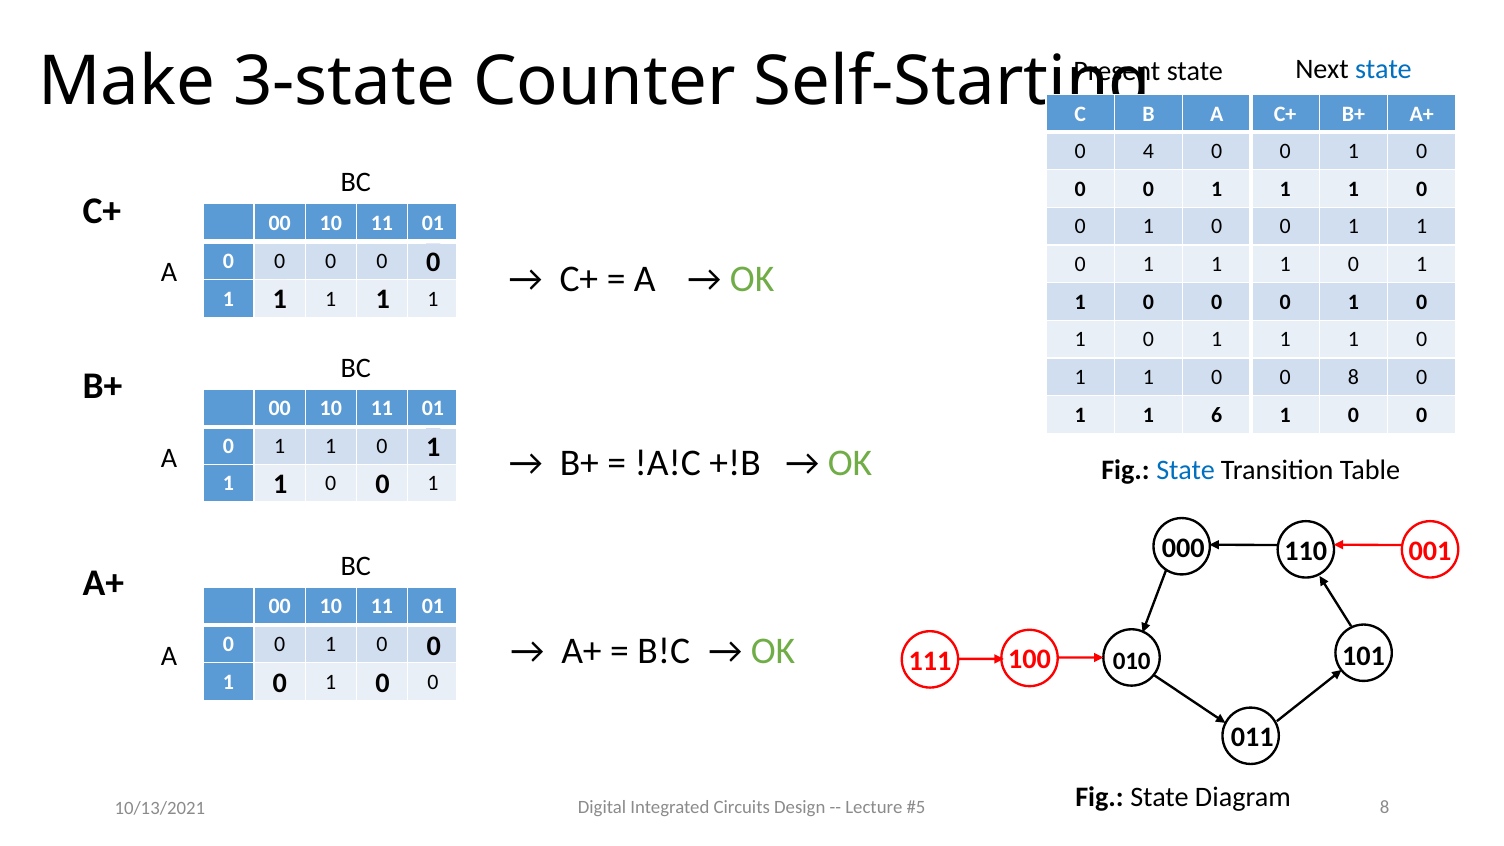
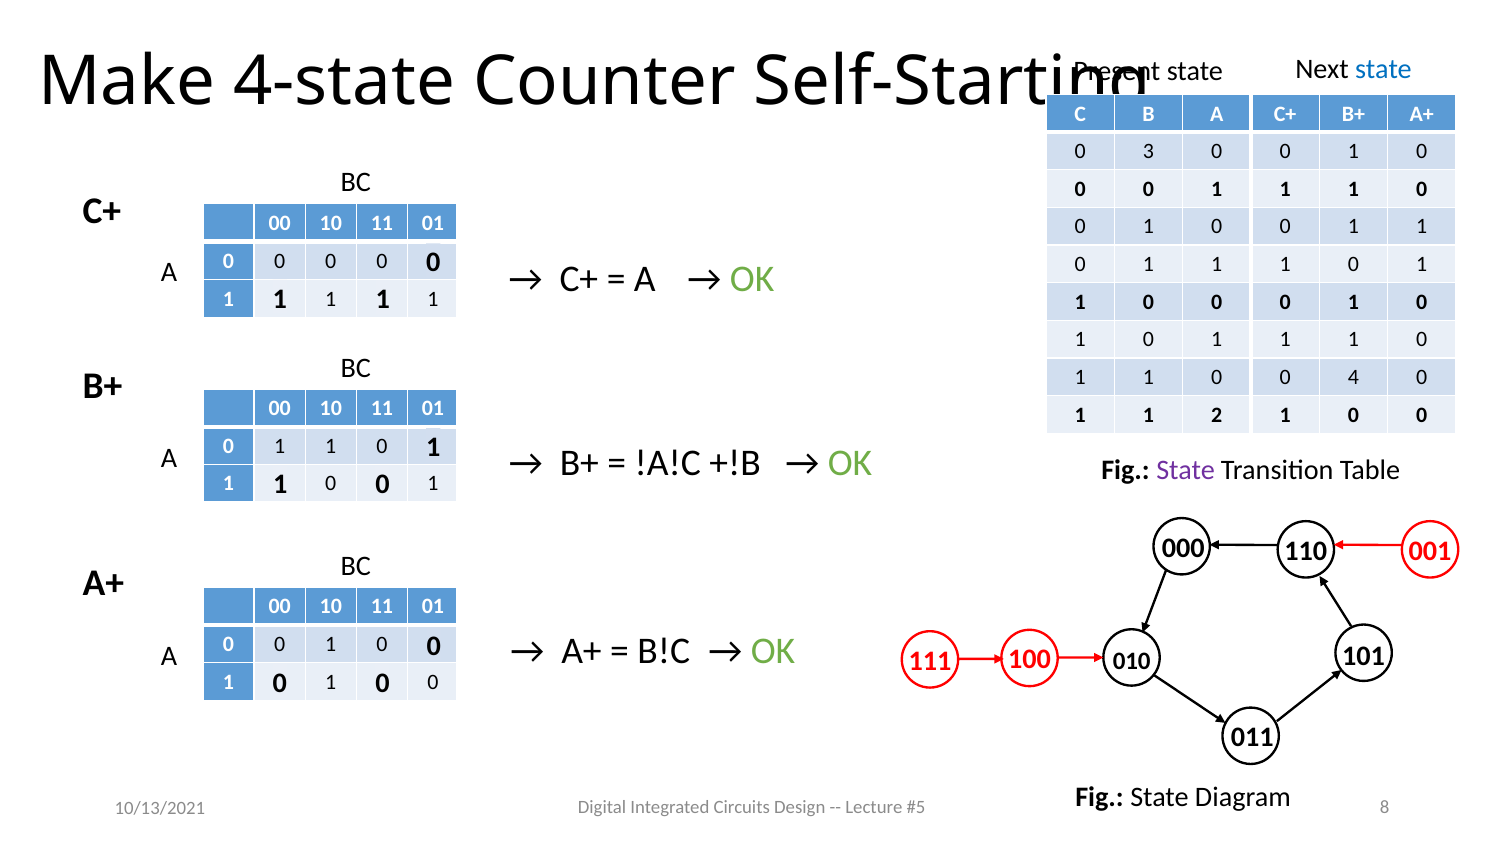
3-state: 3-state -> 4-state
4: 4 -> 3
0 8: 8 -> 4
6: 6 -> 2
State at (1186, 470) colour: blue -> purple
